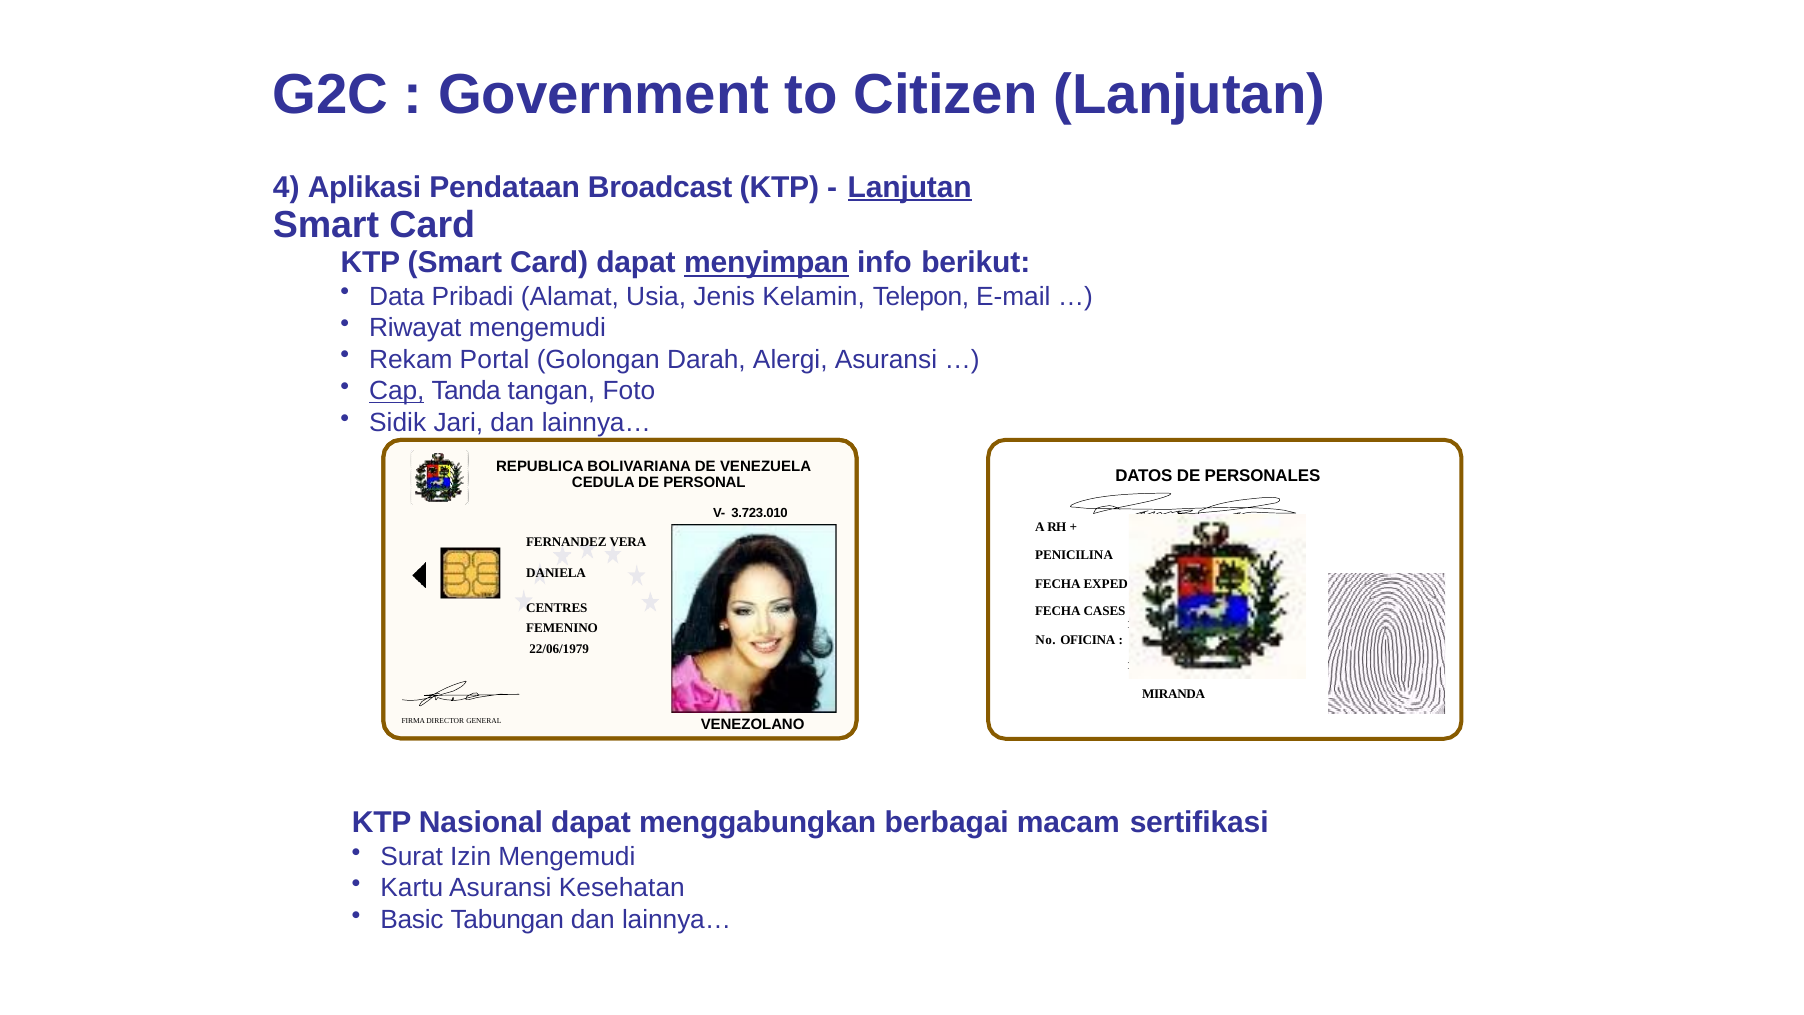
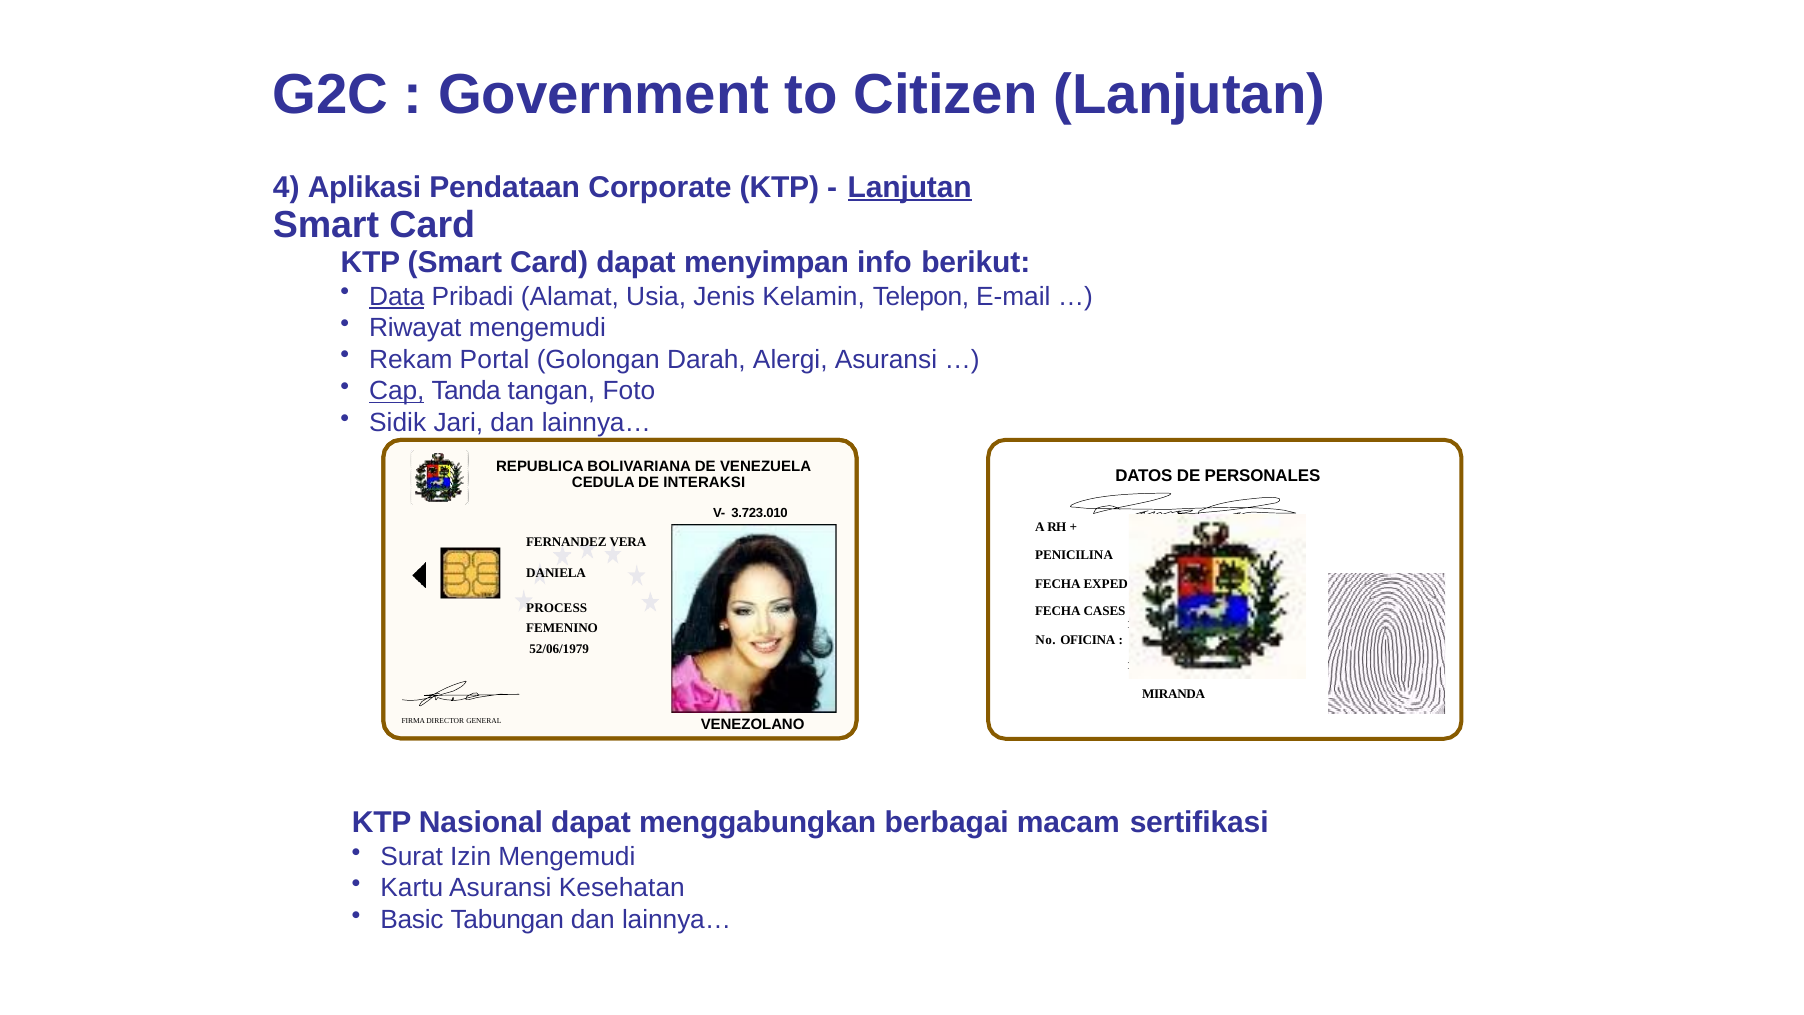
Broadcast: Broadcast -> Corporate
menyimpan underline: present -> none
Data underline: none -> present
PERSONAL: PERSONAL -> INTERAKSI
CENTRES: CENTRES -> PROCESS
22/06/1979: 22/06/1979 -> 52/06/1979
